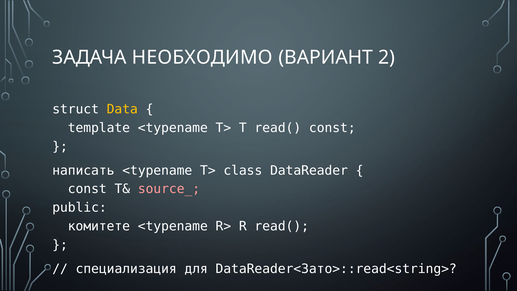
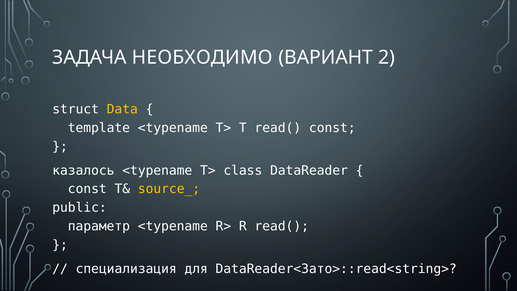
написать: написать -> казалось
source_ colour: pink -> yellow
комитете: комитете -> параметр
